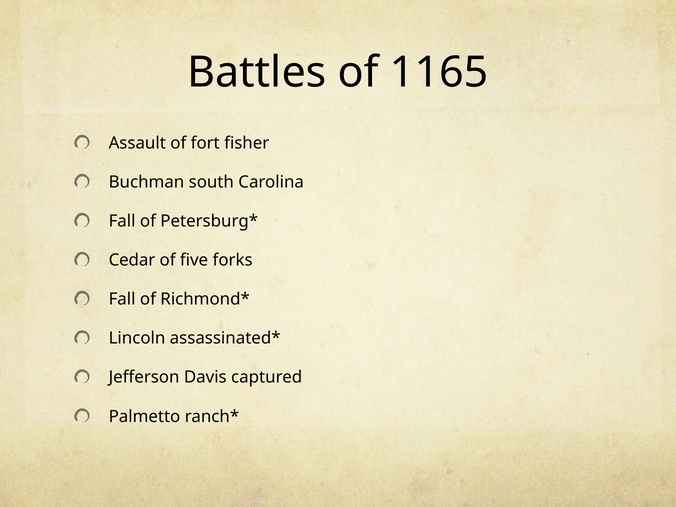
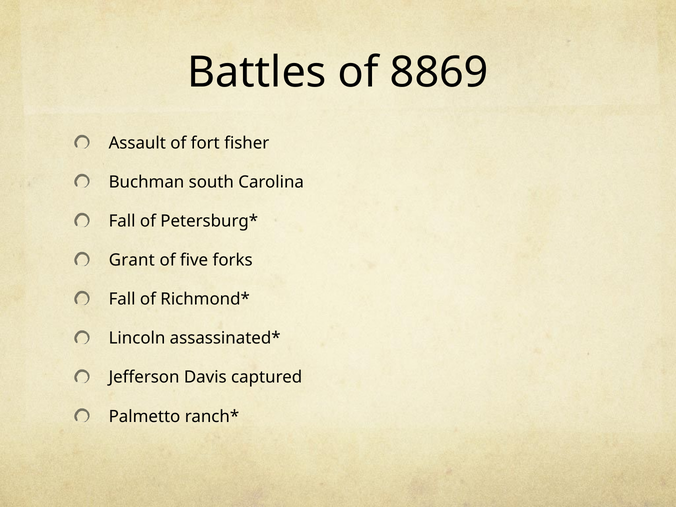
1165: 1165 -> 8869
Cedar: Cedar -> Grant
